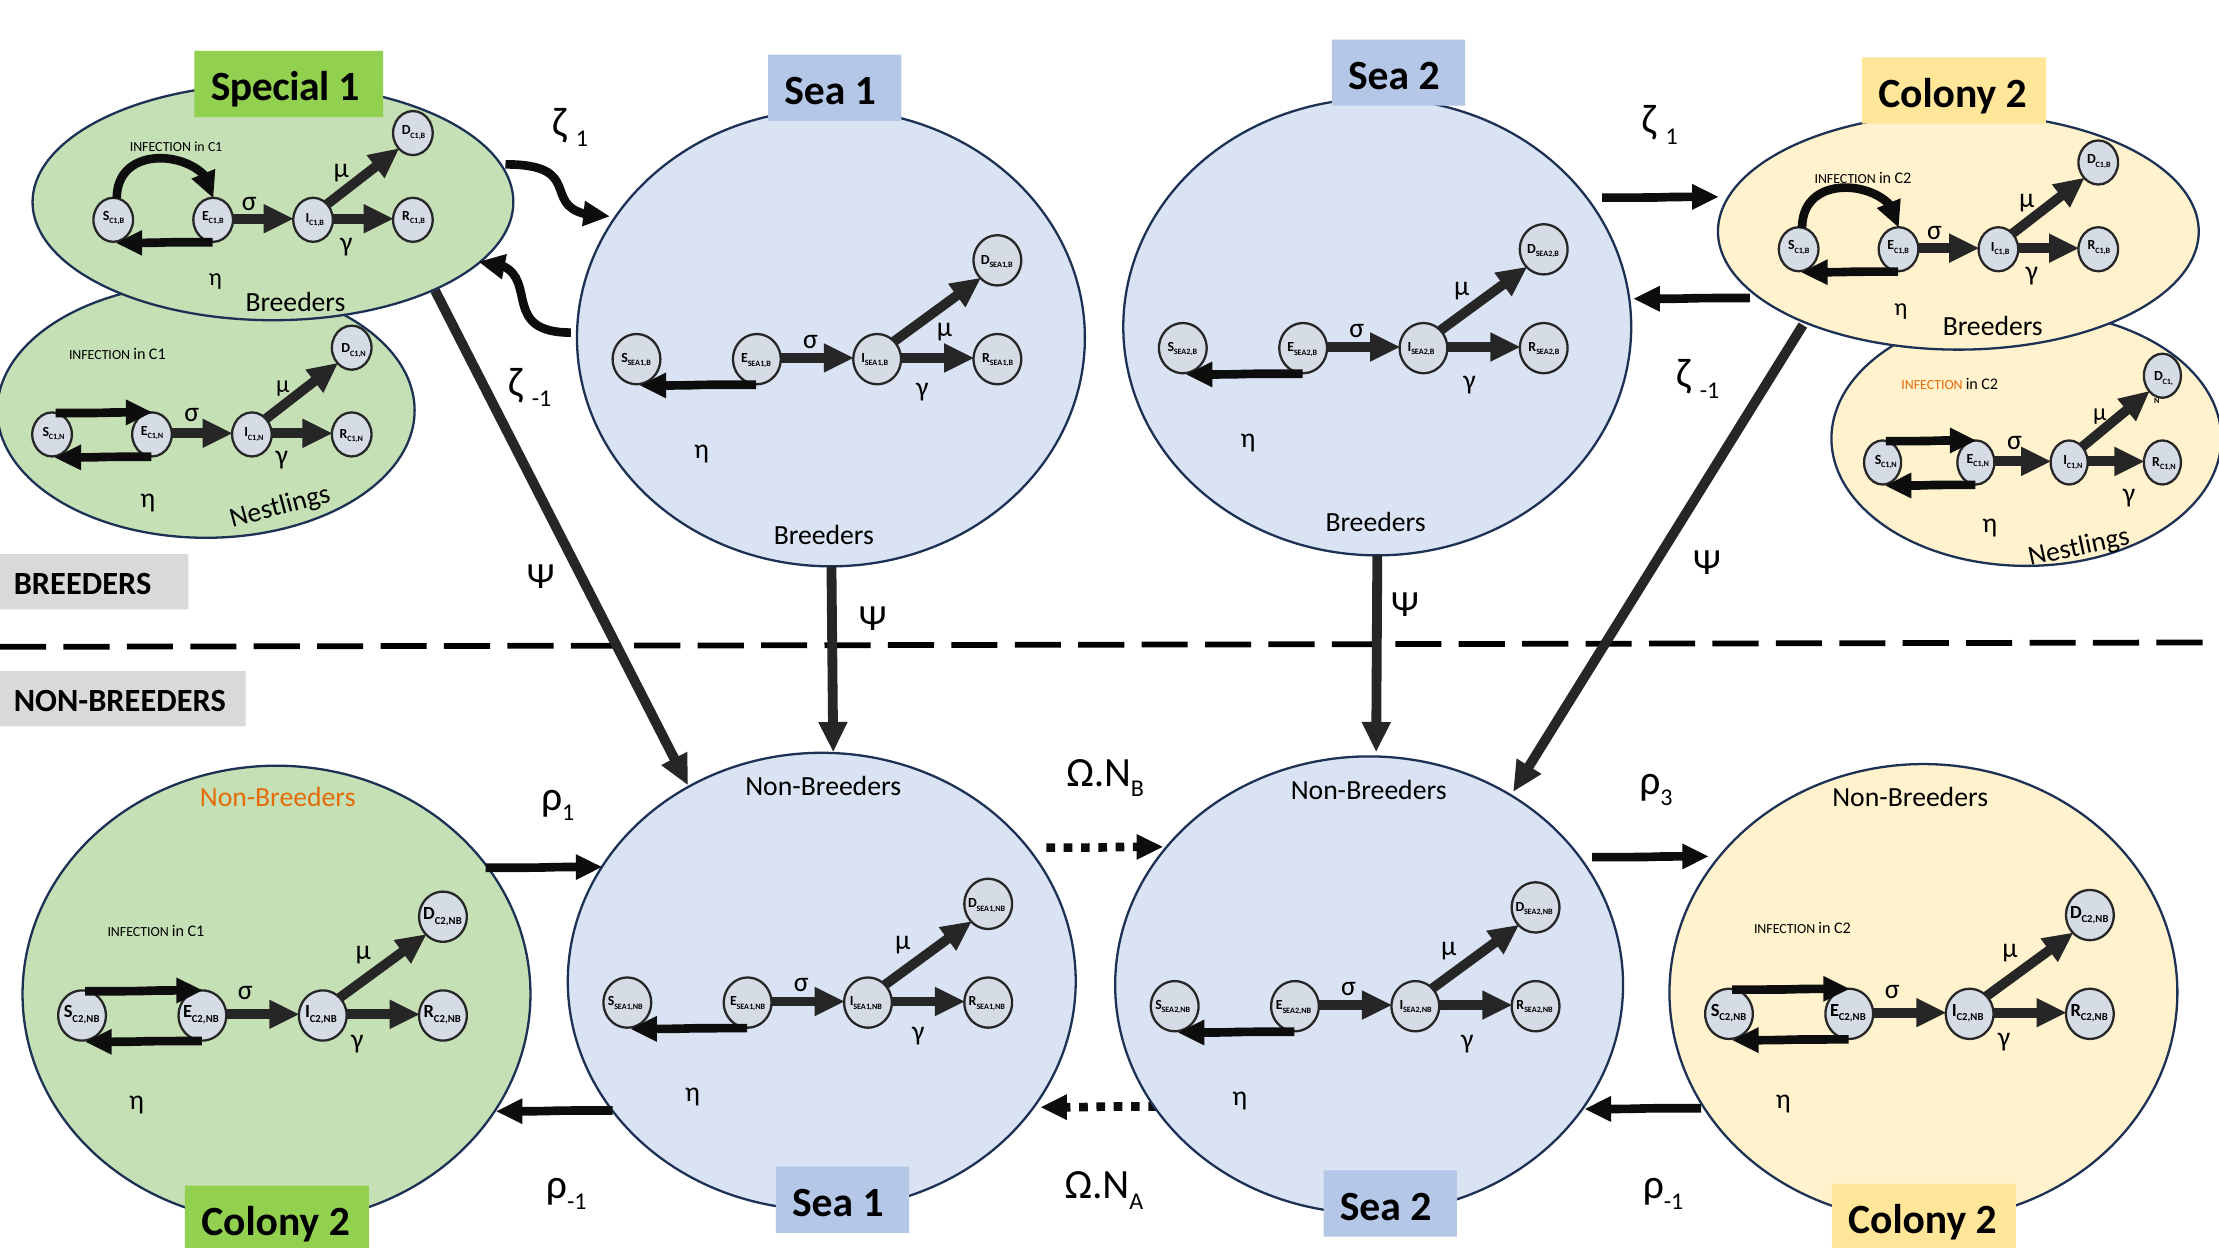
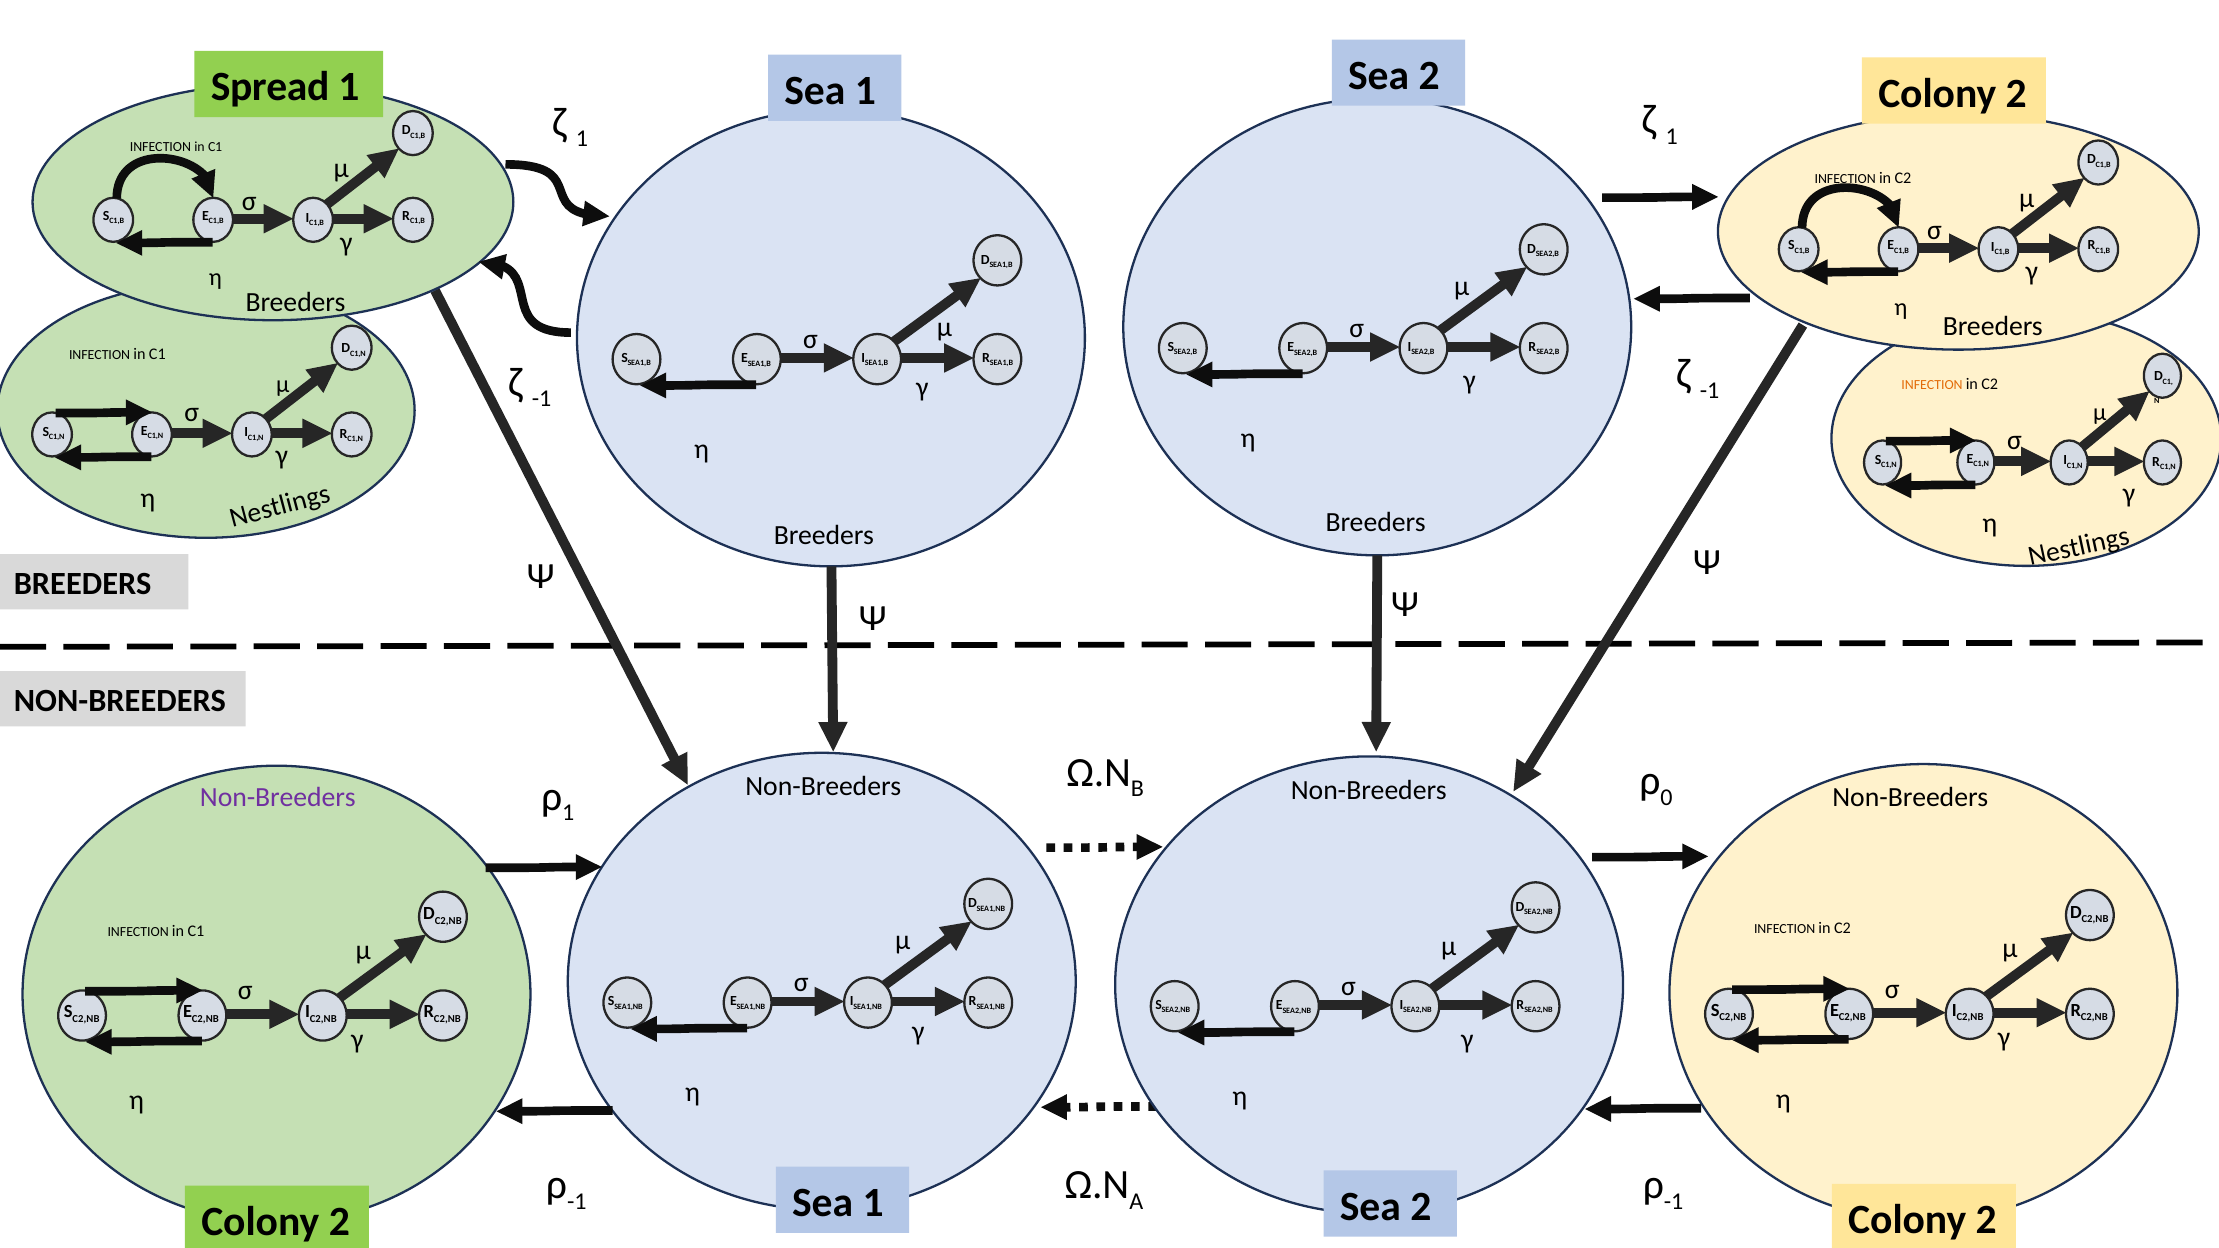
Special: Special -> Spread
3: 3 -> 0
Non-Breeders at (278, 798) colour: orange -> purple
